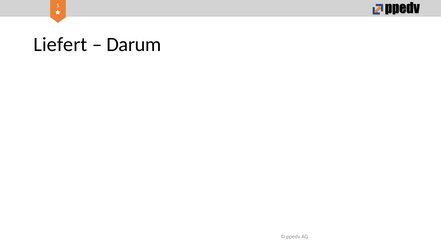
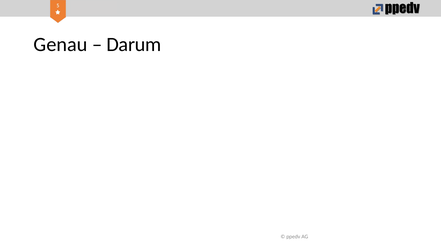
Liefert: Liefert -> Genau
